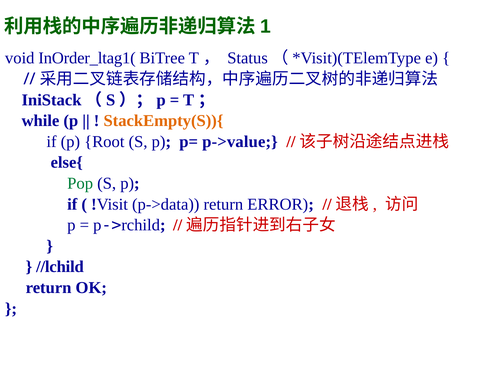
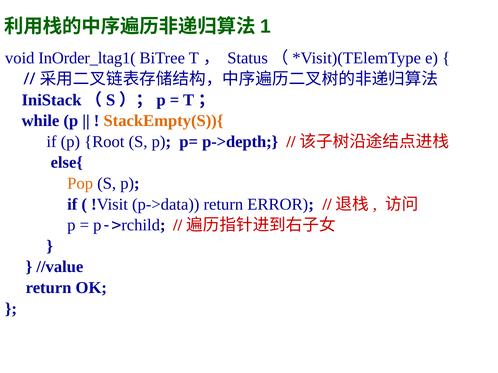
p->value: p->value -> p->depth
Pop colour: green -> orange
//lchild: //lchild -> //value
